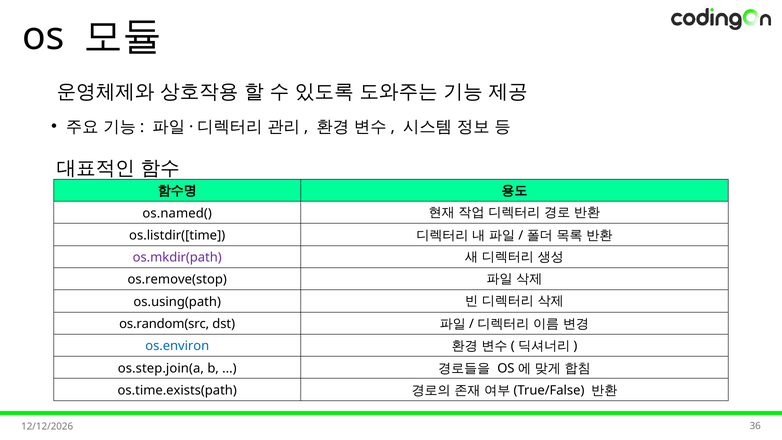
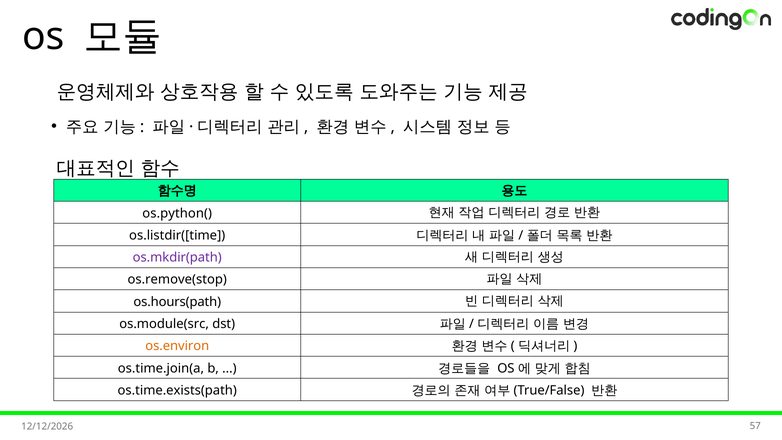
os.named(: os.named( -> os.python(
os.using(path: os.using(path -> os.hours(path
os.random(src: os.random(src -> os.module(src
os.environ colour: blue -> orange
os.step.join(a: os.step.join(a -> os.time.join(a
36: 36 -> 57
